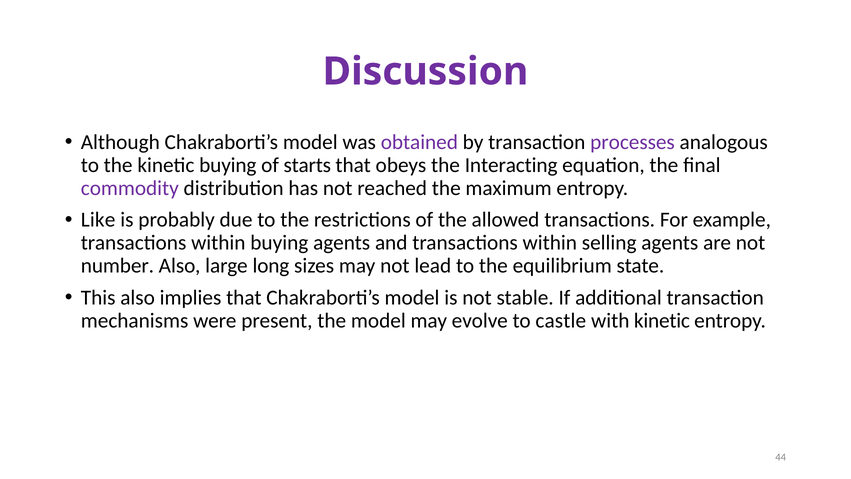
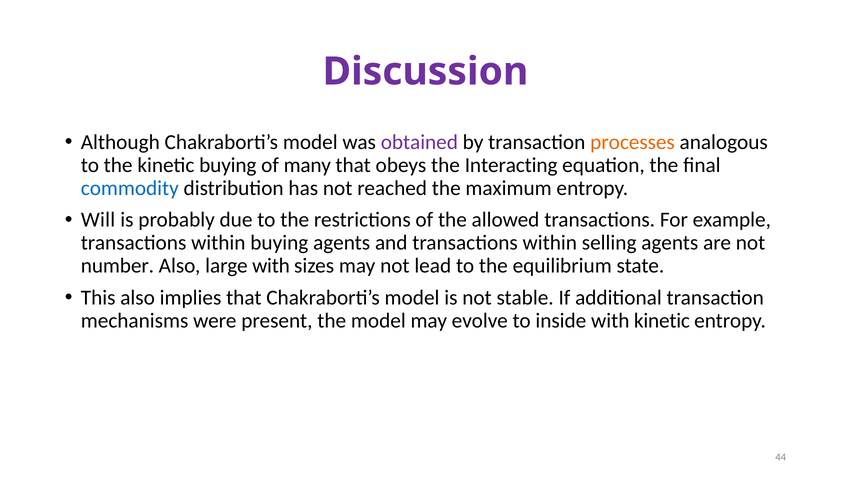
processes colour: purple -> orange
starts: starts -> many
commodity colour: purple -> blue
Like: Like -> Will
large long: long -> with
castle: castle -> inside
